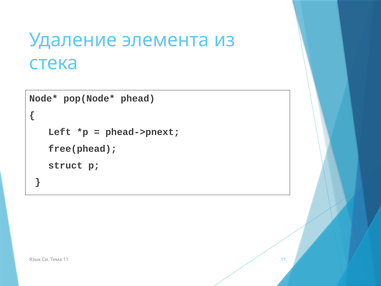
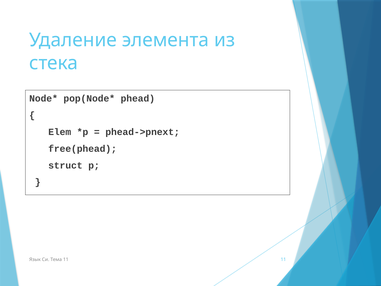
Left: Left -> Elem
